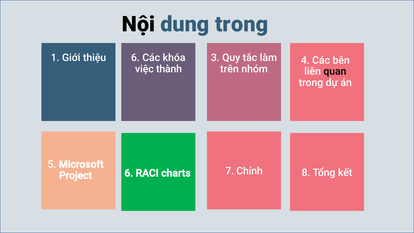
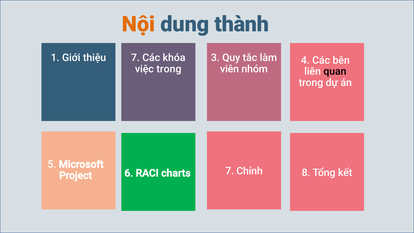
Nội colour: black -> orange
dung trong: trong -> thành
thiệu 6: 6 -> 7
việc thành: thành -> trong
trên: trên -> viên
